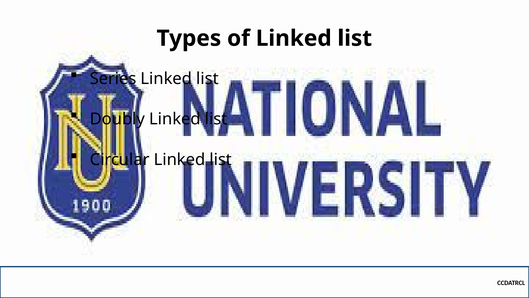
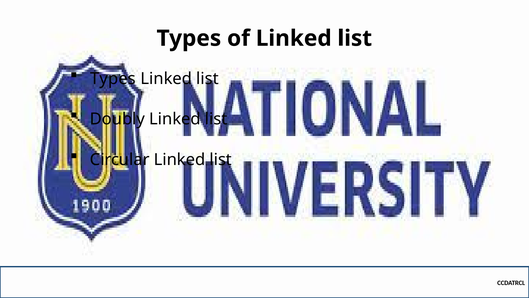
Series at (113, 78): Series -> Types
